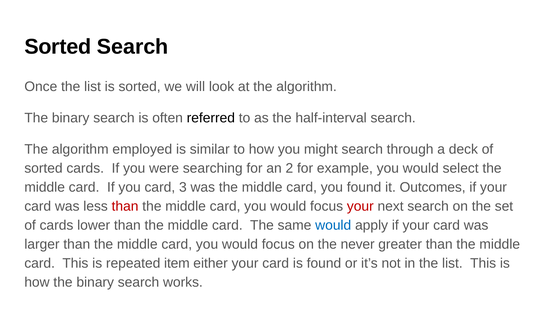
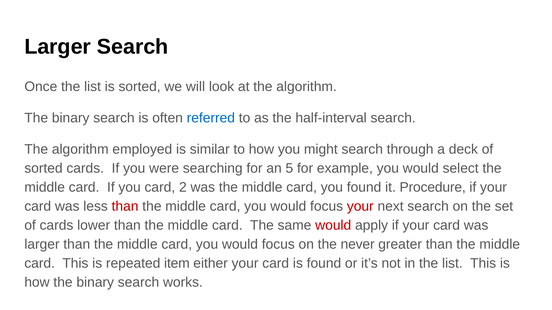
Sorted at (58, 47): Sorted -> Larger
referred colour: black -> blue
2: 2 -> 5
3: 3 -> 2
Outcomes: Outcomes -> Procedure
would at (333, 226) colour: blue -> red
